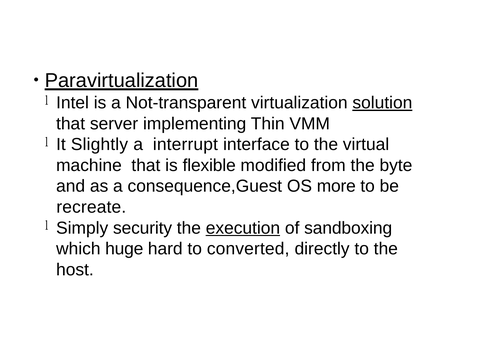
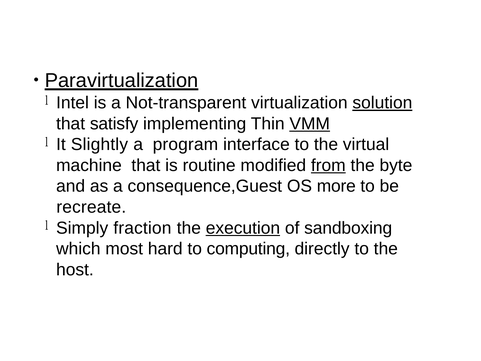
server: server -> satisfy
VMM underline: none -> present
interrupt: interrupt -> program
flexible: flexible -> routine
from underline: none -> present
security: security -> fraction
huge: huge -> most
converted: converted -> computing
